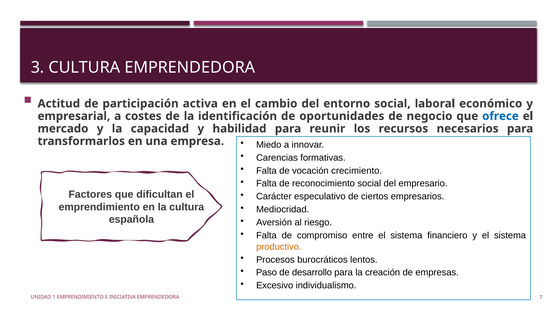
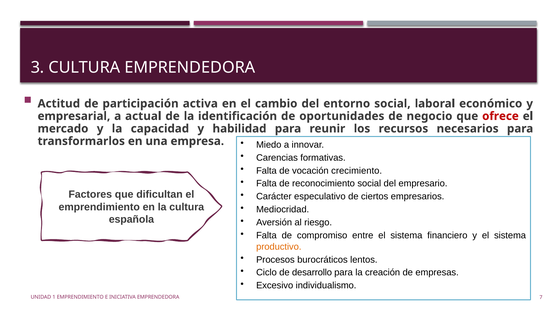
costes: costes -> actual
ofrece colour: blue -> red
Paso: Paso -> Ciclo
